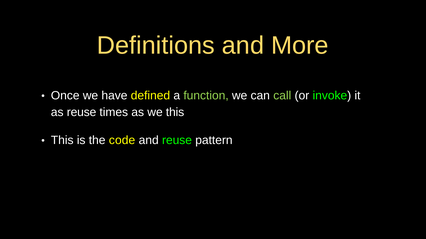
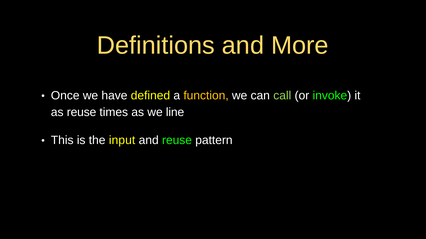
function colour: light green -> yellow
we this: this -> line
code: code -> input
